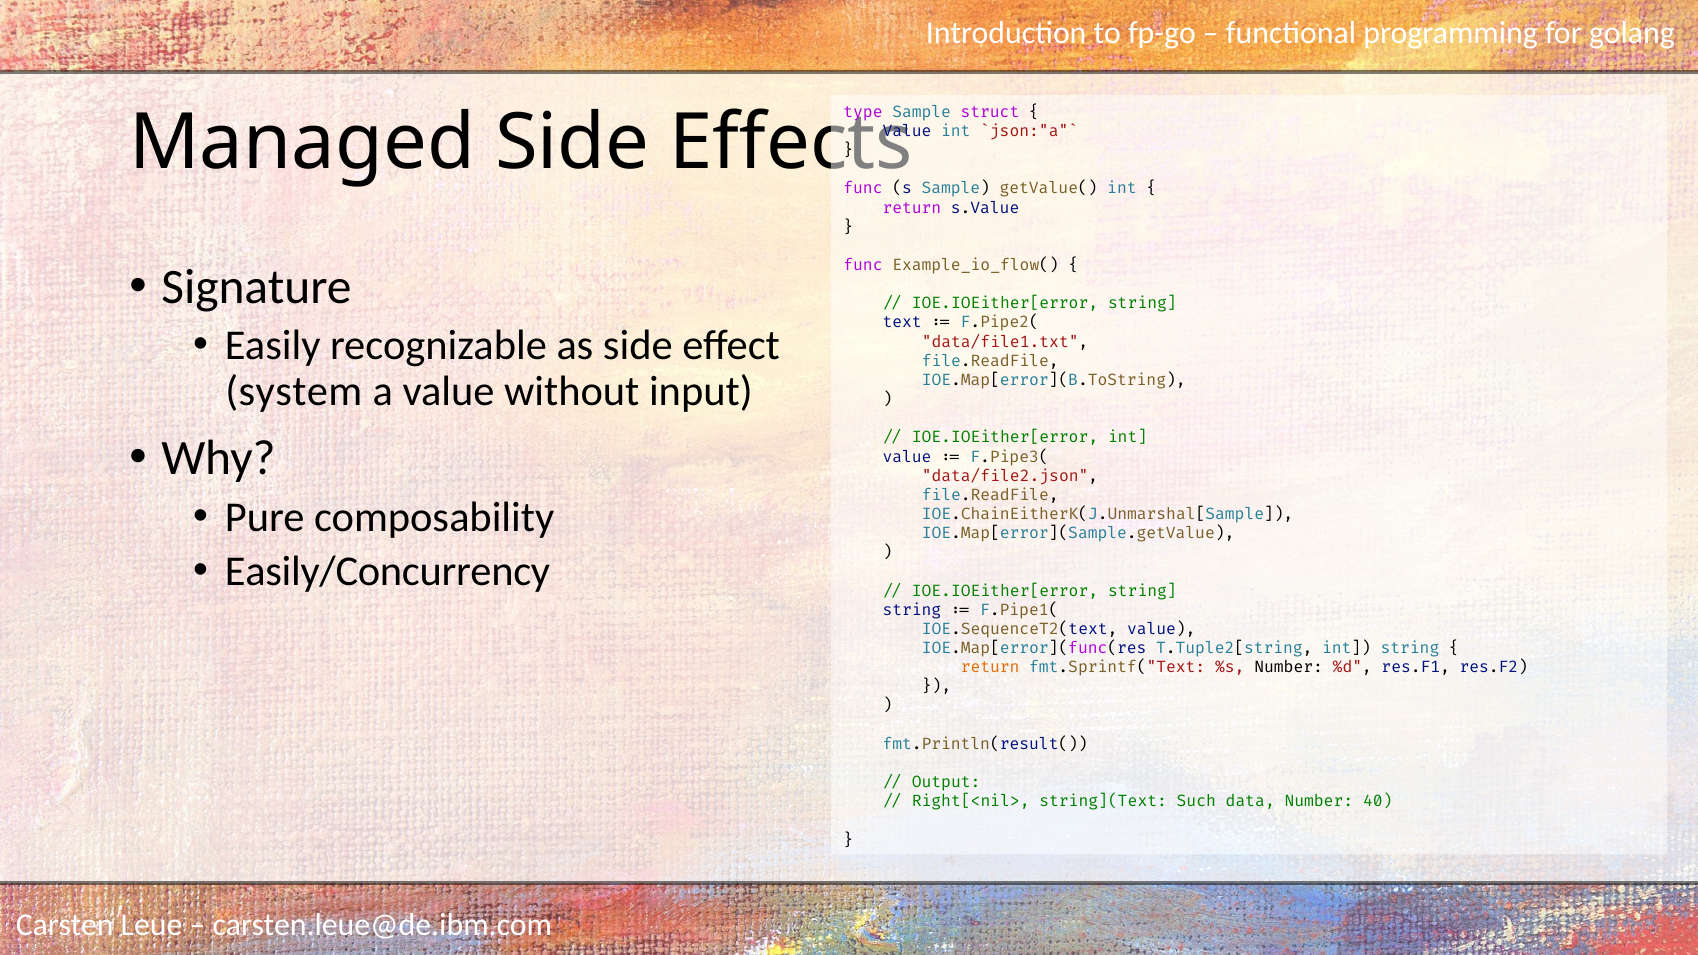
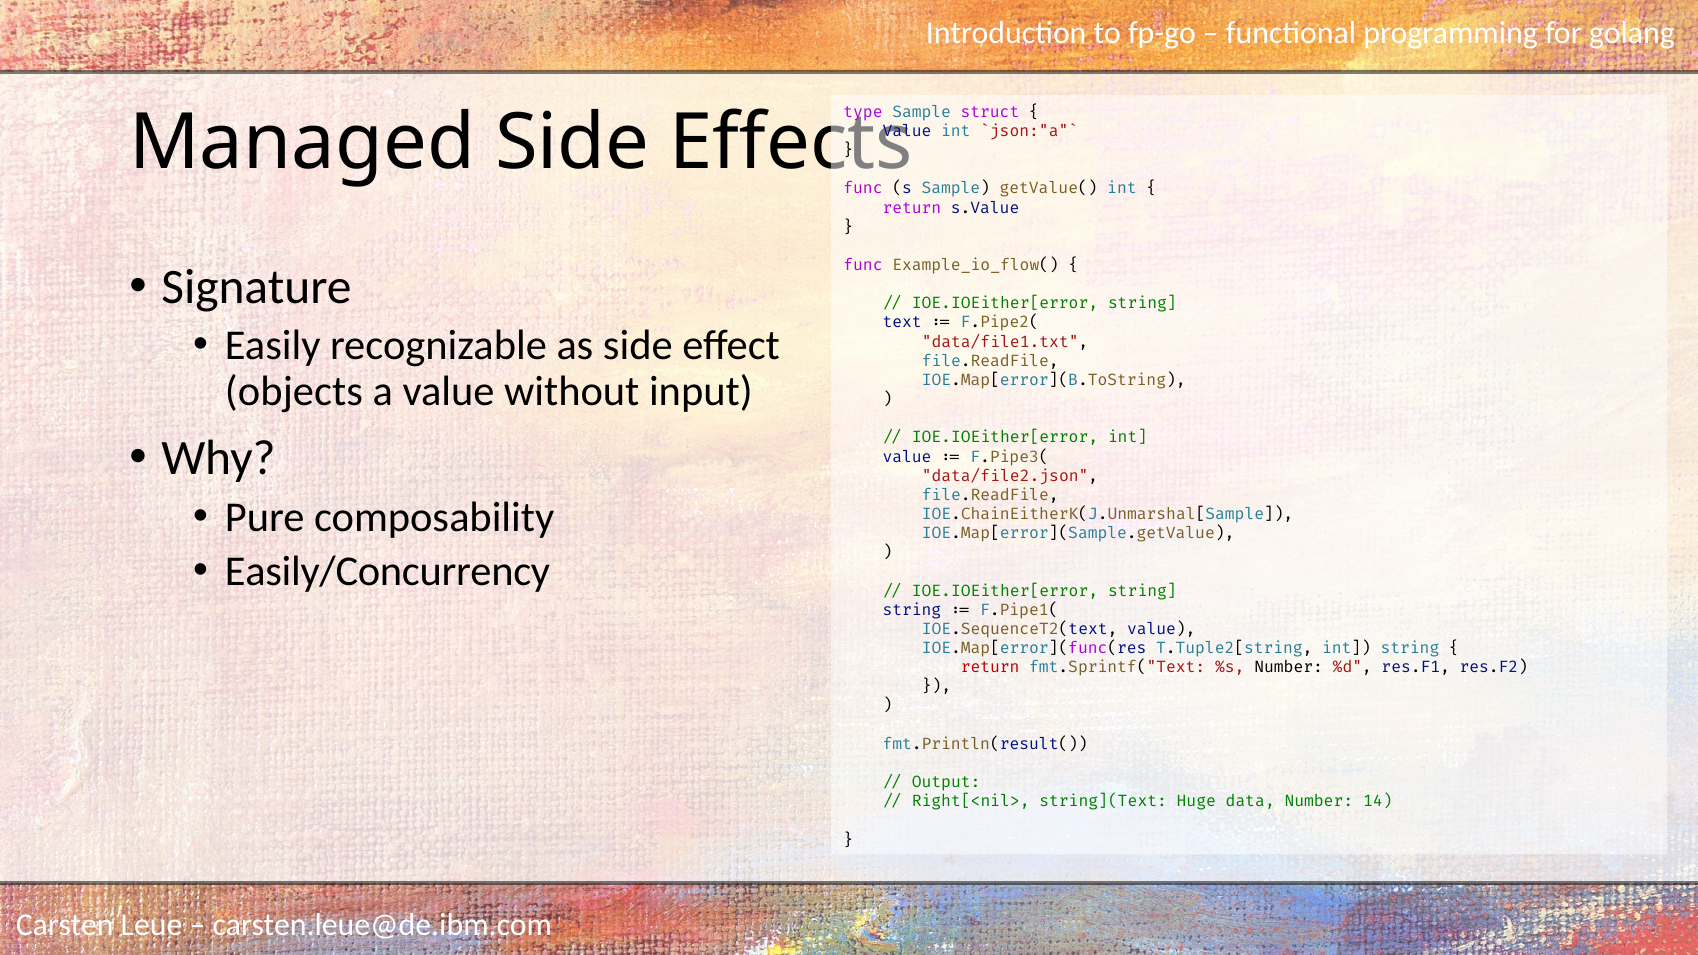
system: system -> objects
return at (990, 667) colour: orange -> red
Such: Such -> Huge
40: 40 -> 14
